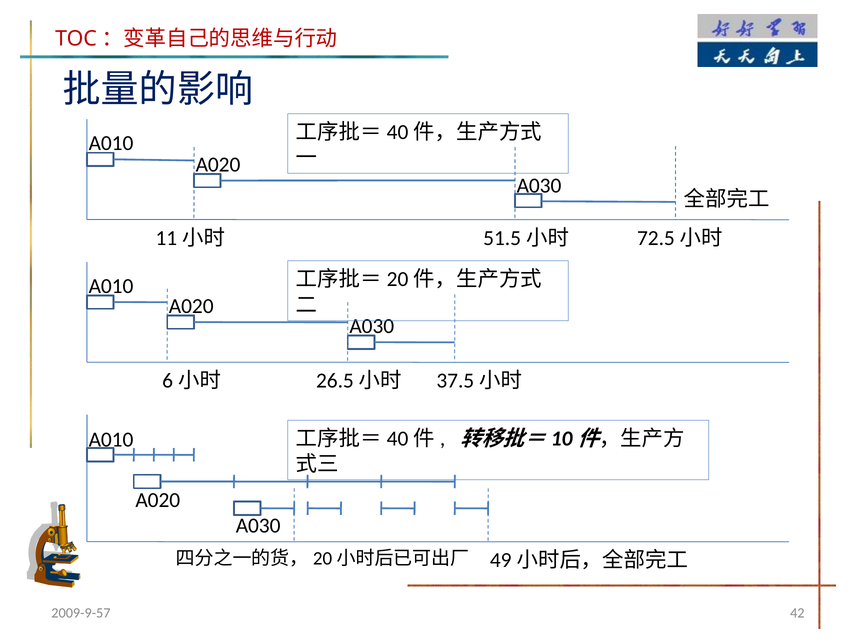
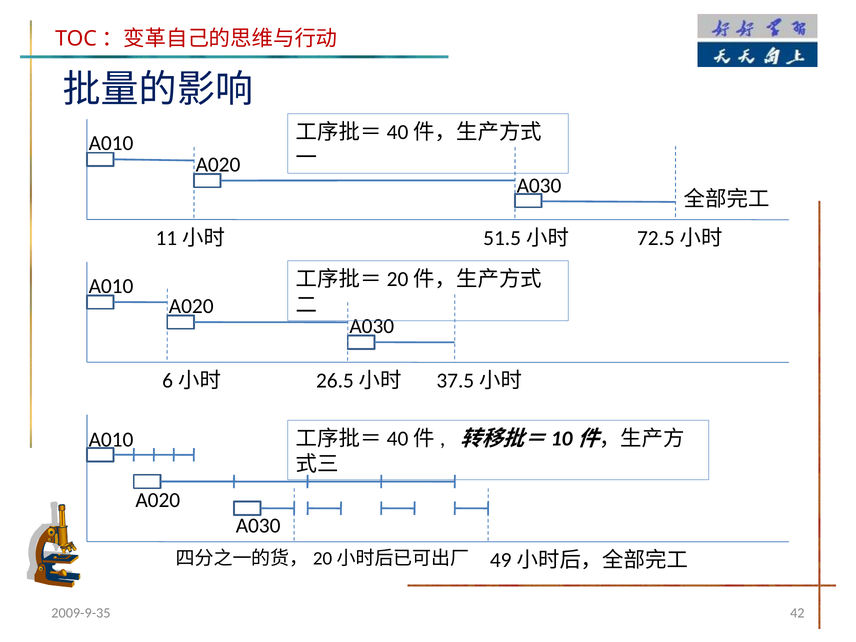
2009-9-57: 2009-9-57 -> 2009-9-35
